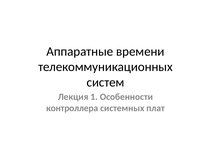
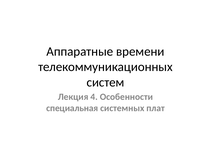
1: 1 -> 4
контроллера: контроллера -> специальная
